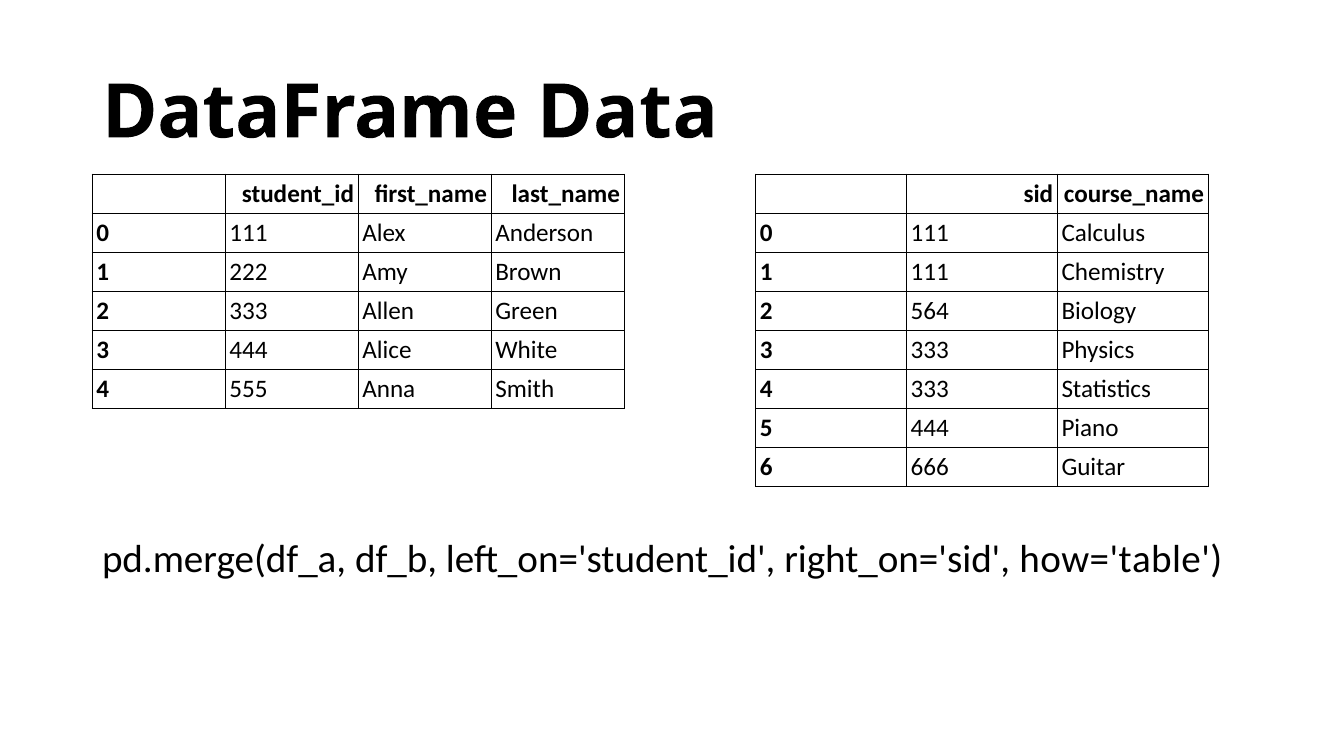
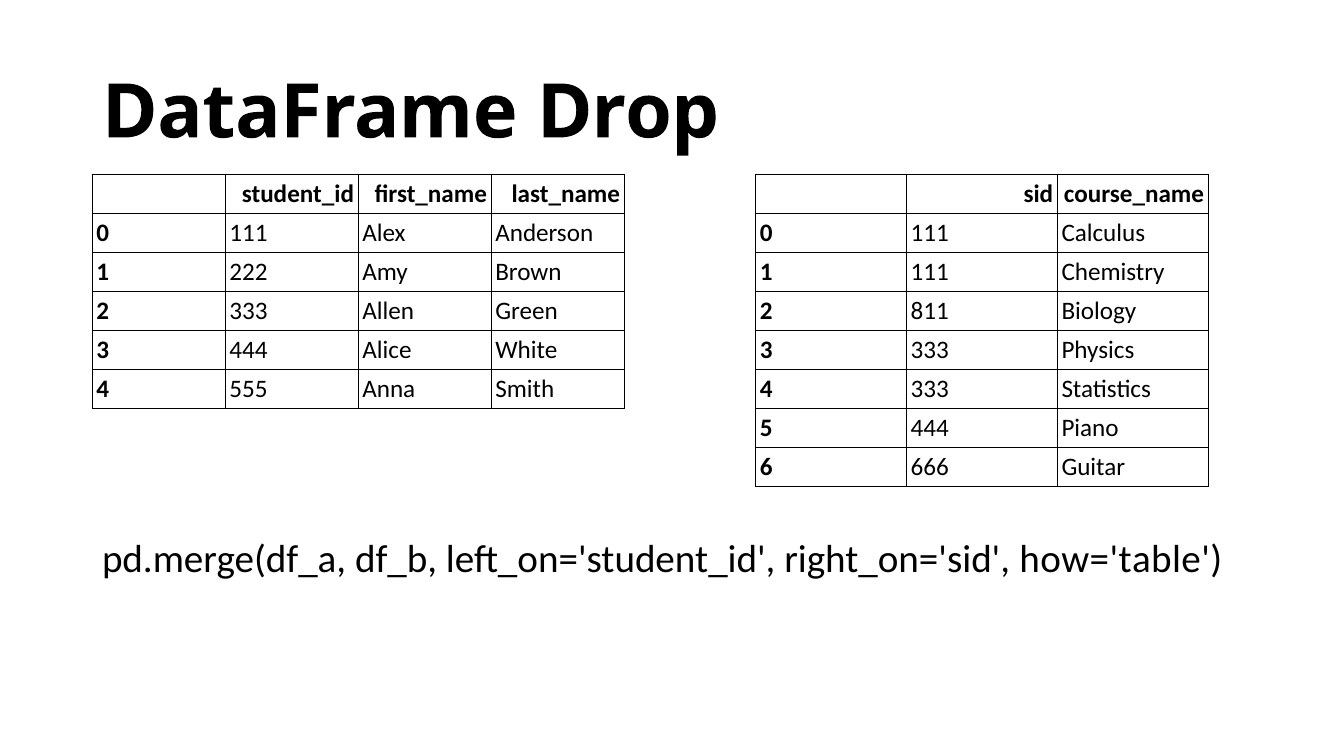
Data: Data -> Drop
564: 564 -> 811
